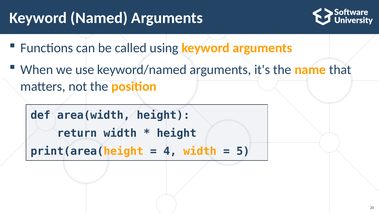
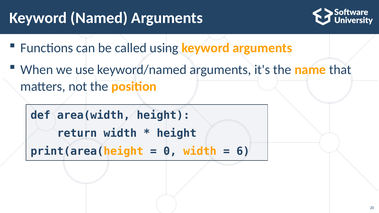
4: 4 -> 0
5: 5 -> 6
